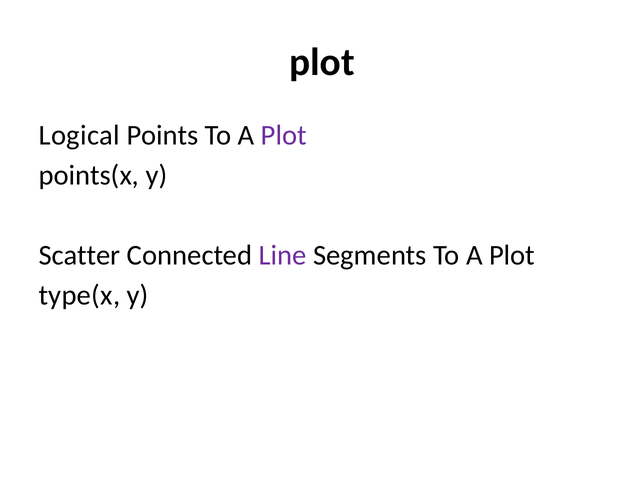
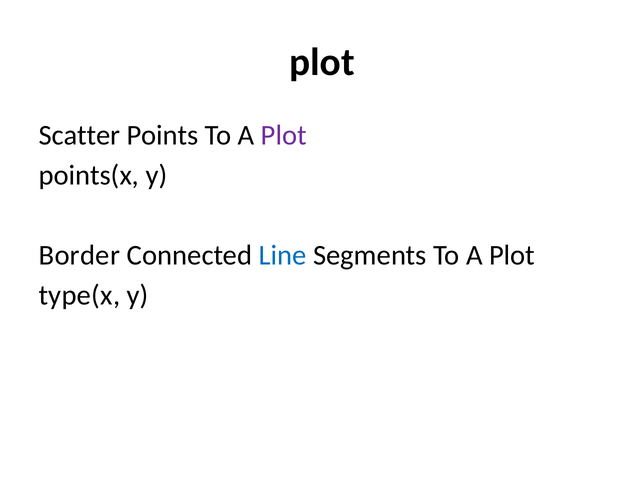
Logical: Logical -> Scatter
Scatter: Scatter -> Border
Line colour: purple -> blue
